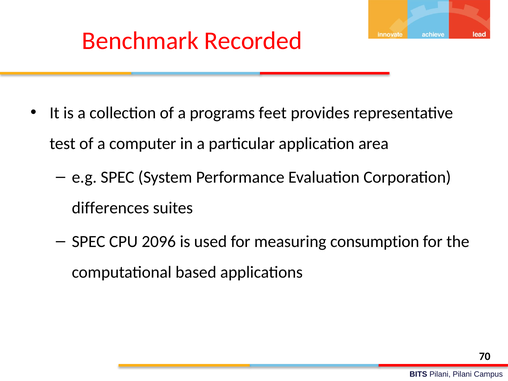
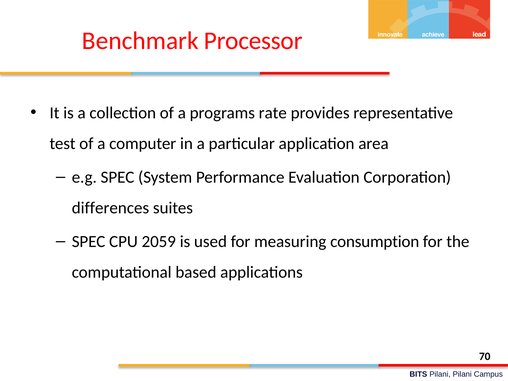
Recorded: Recorded -> Processor
feet: feet -> rate
2096: 2096 -> 2059
